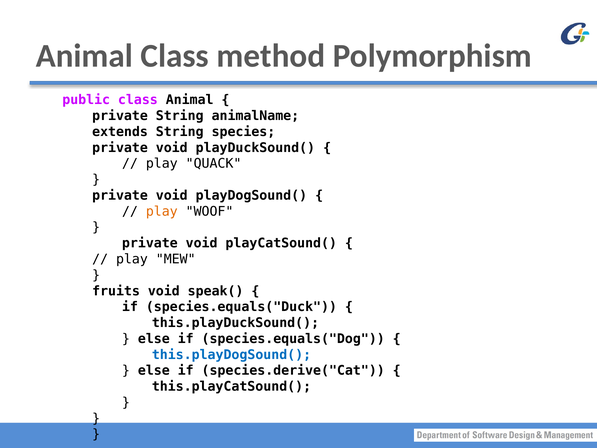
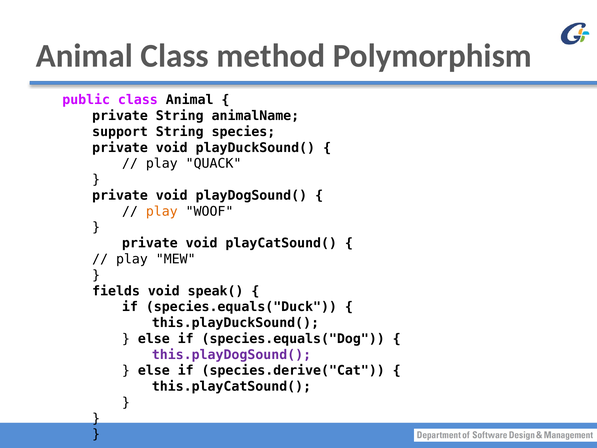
extends: extends -> support
fruits: fruits -> fields
this.playDogSound( colour: blue -> purple
